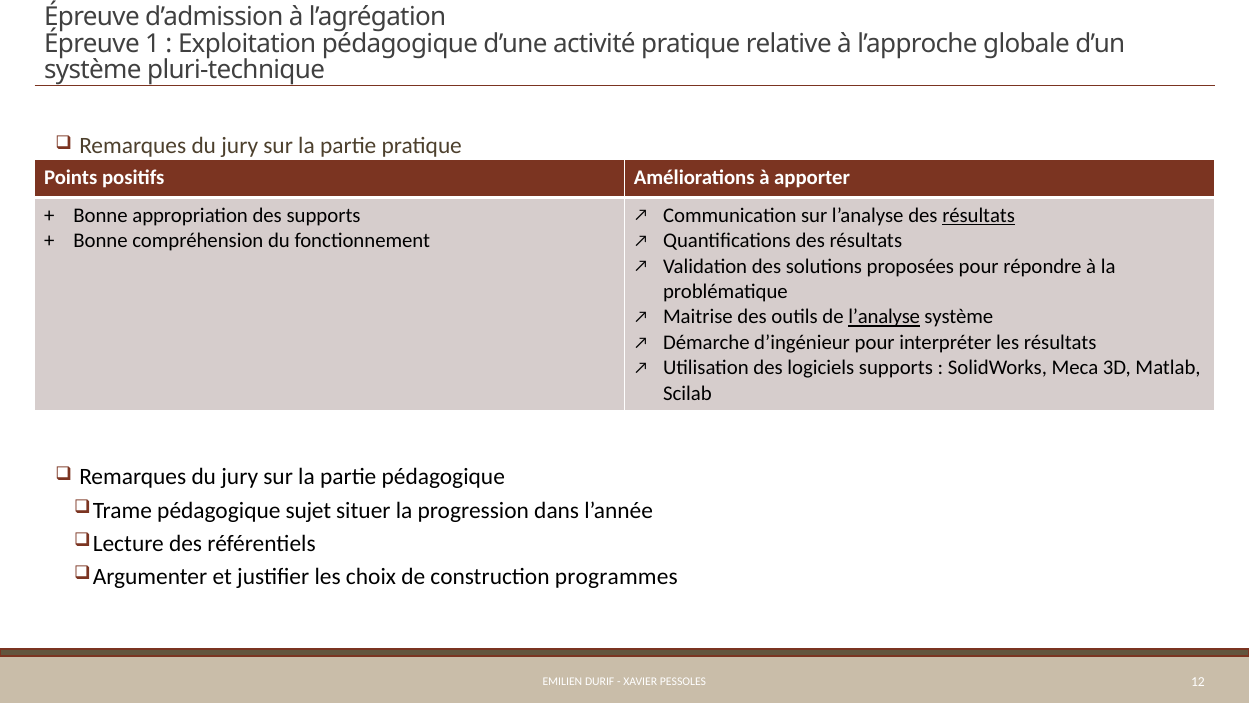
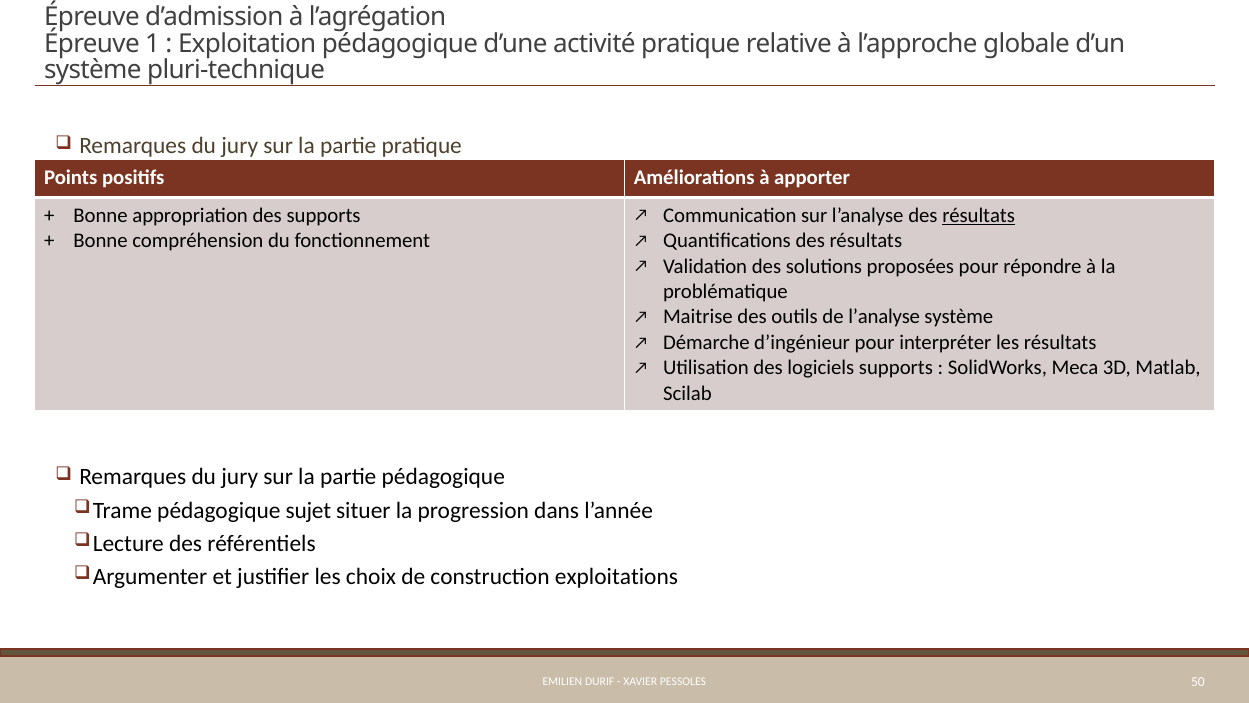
l’analyse at (884, 317) underline: present -> none
programmes: programmes -> exploitations
12: 12 -> 50
